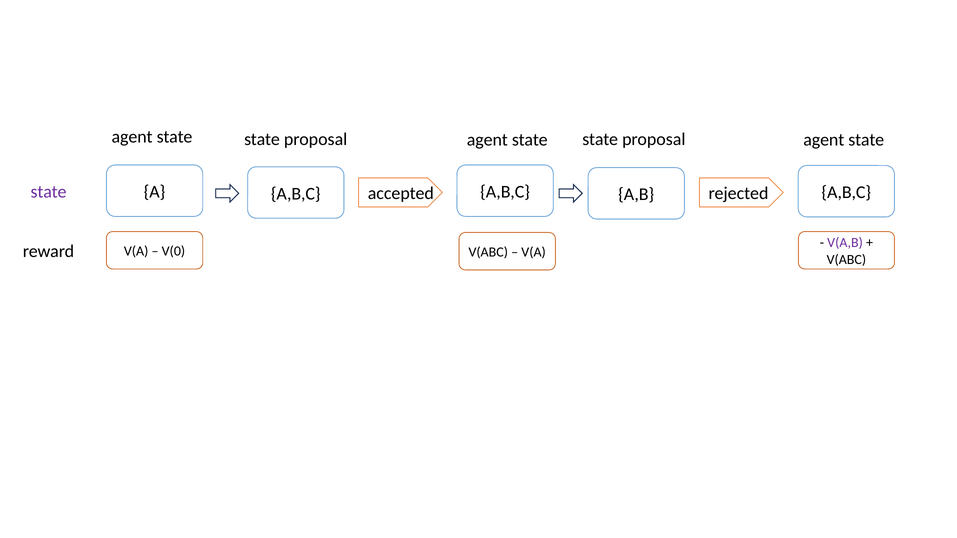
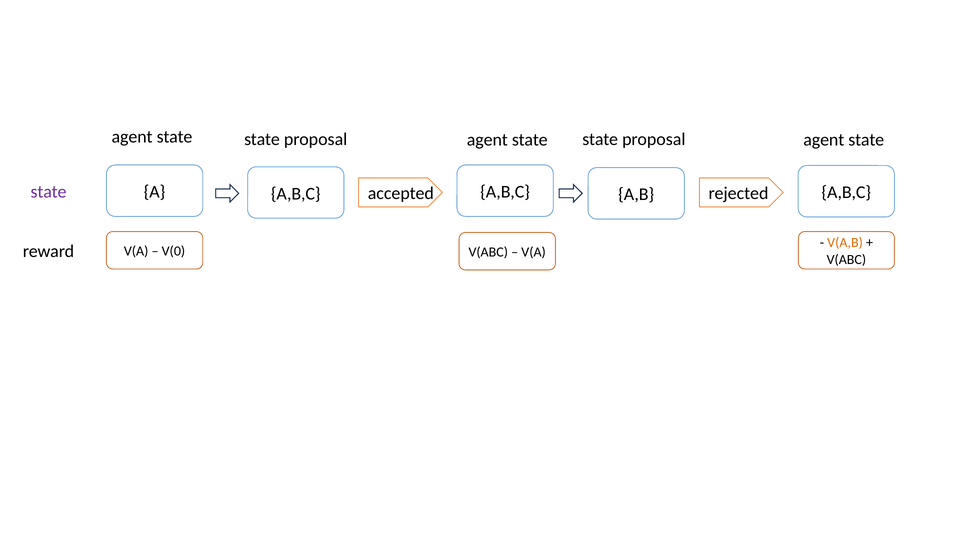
V(A,B colour: purple -> orange
